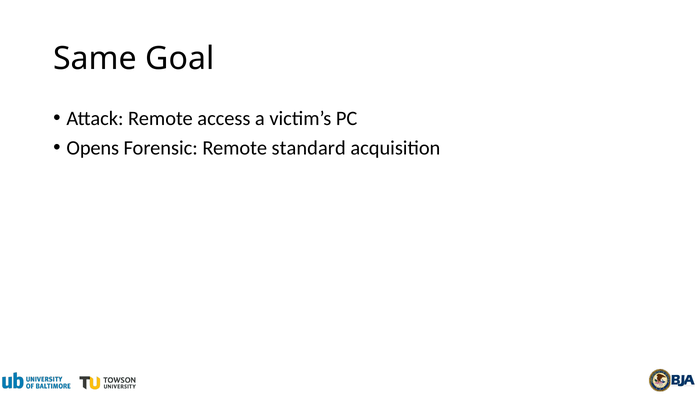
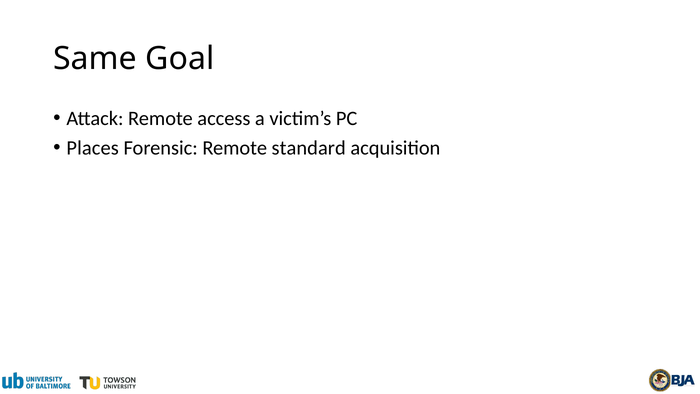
Opens: Opens -> Places
